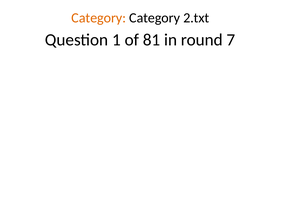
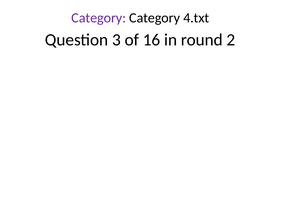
Category at (99, 18) colour: orange -> purple
2.txt: 2.txt -> 4.txt
1: 1 -> 3
81: 81 -> 16
7: 7 -> 2
